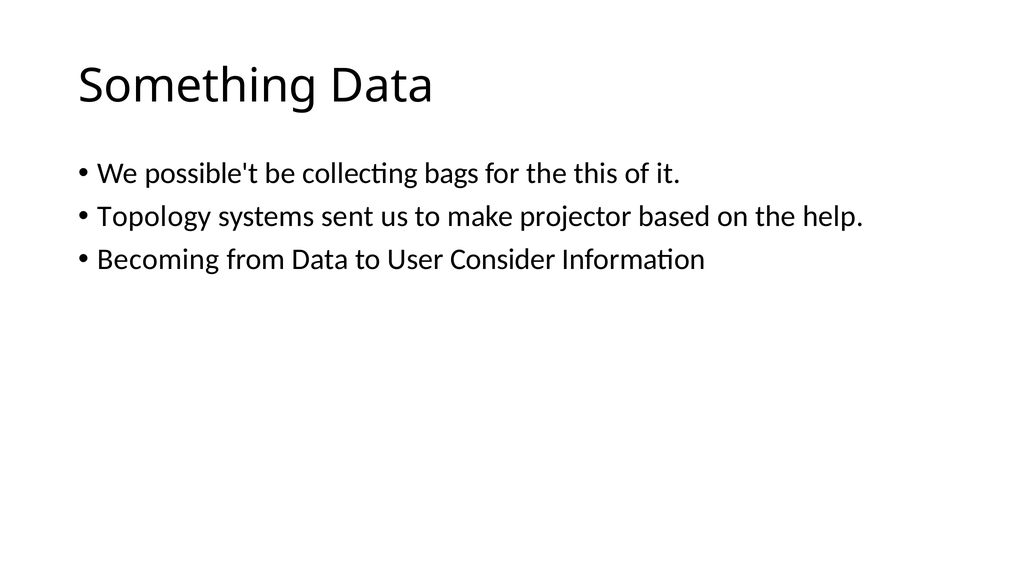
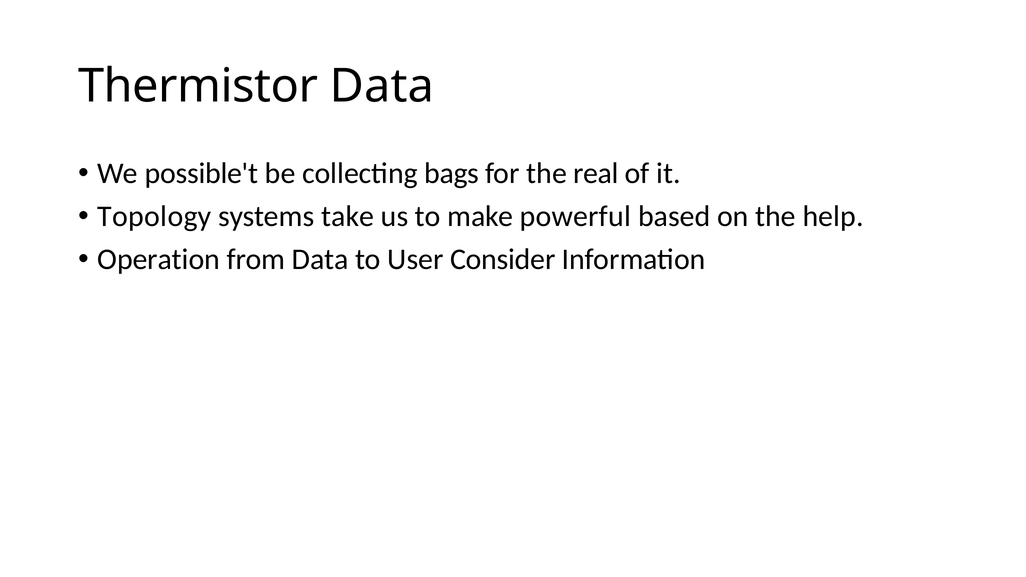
Something: Something -> Thermistor
this: this -> real
sent: sent -> take
projector: projector -> powerful
Becoming: Becoming -> Operation
